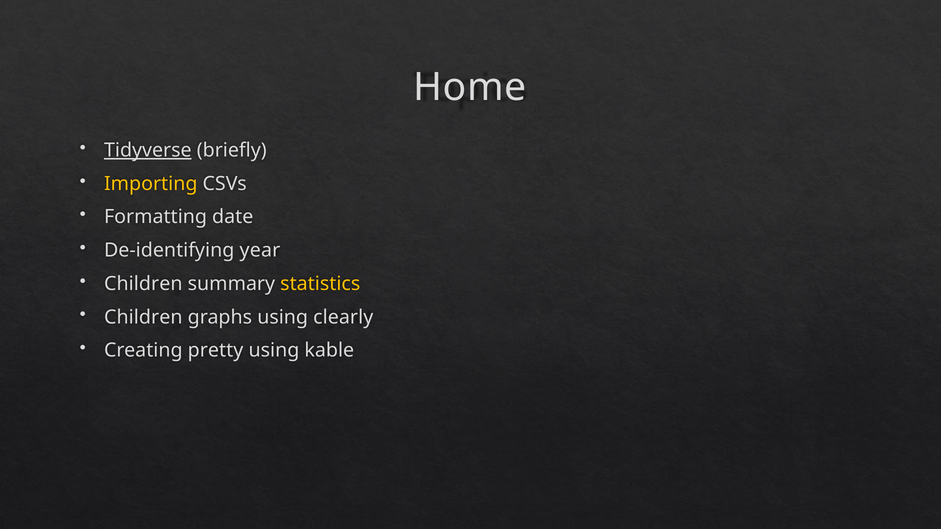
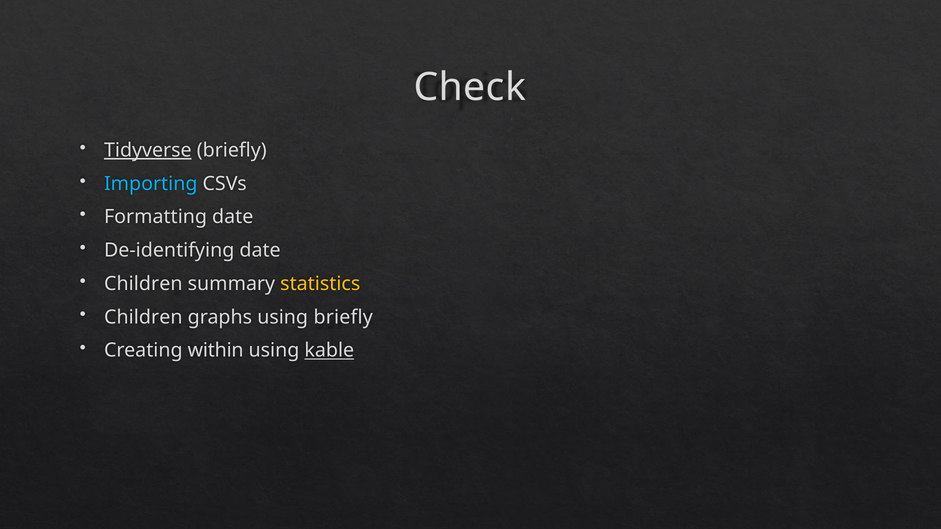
Home: Home -> Check
Importing colour: yellow -> light blue
De-identifying year: year -> date
using clearly: clearly -> briefly
pretty: pretty -> within
kable underline: none -> present
